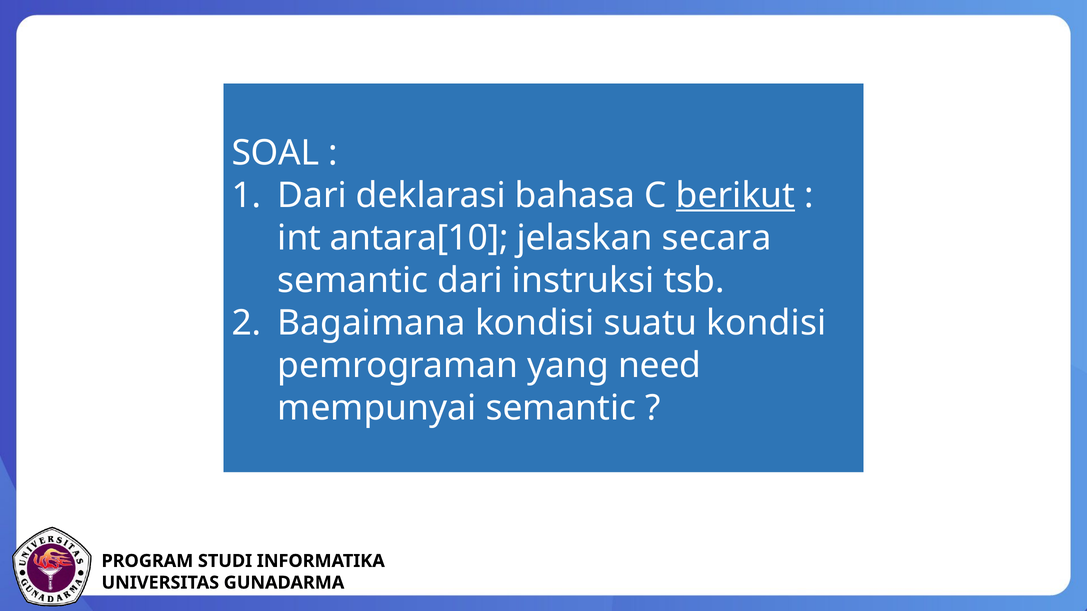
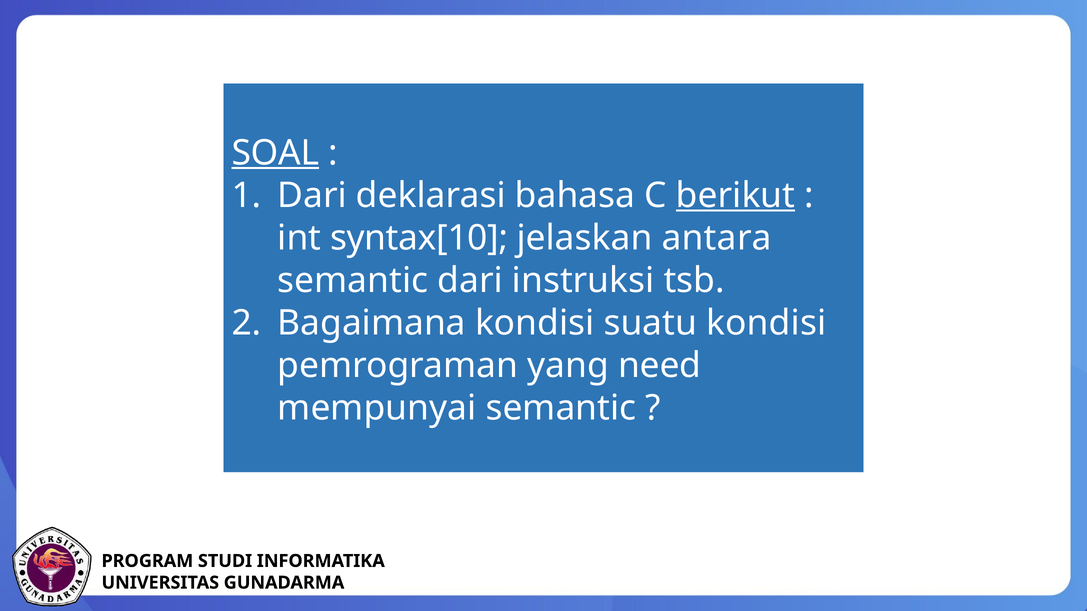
SOAL underline: none -> present
antara[10: antara[10 -> syntax[10
secara: secara -> antara
